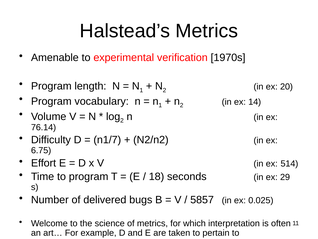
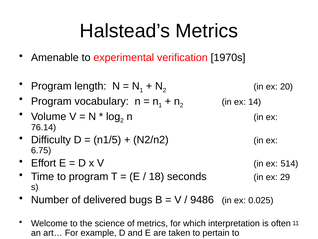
n1/7: n1/7 -> n1/5
5857: 5857 -> 9486
